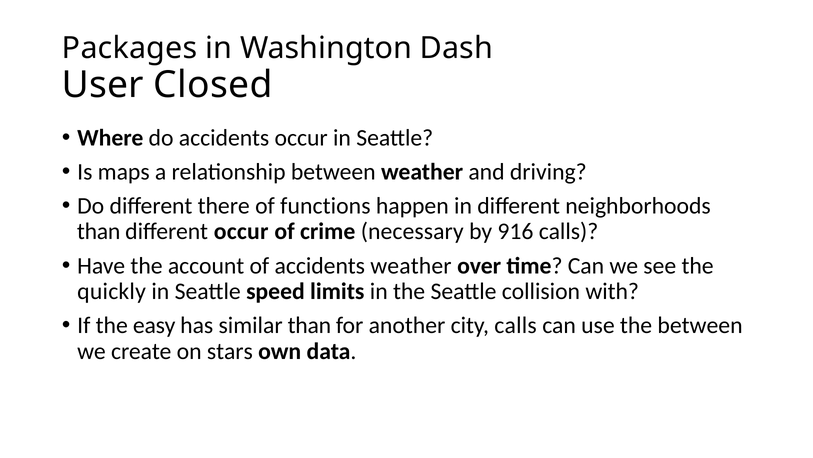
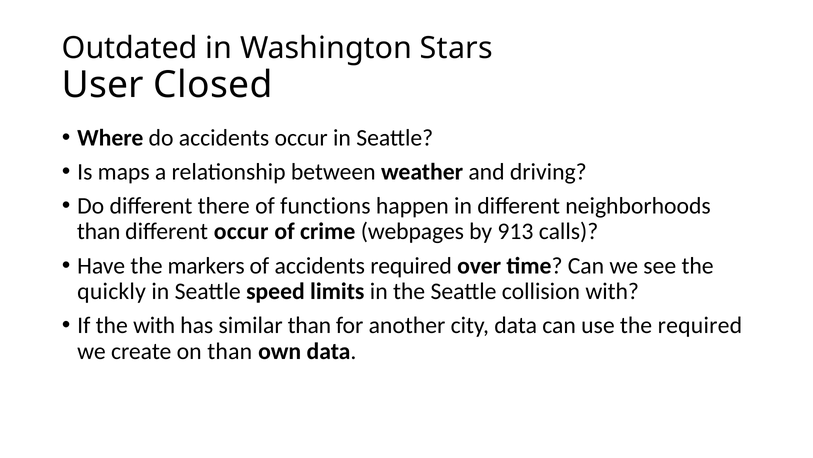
Packages: Packages -> Outdated
Dash: Dash -> Stars
necessary: necessary -> webpages
916: 916 -> 913
account: account -> markers
accidents weather: weather -> required
the easy: easy -> with
city calls: calls -> data
the between: between -> required
on stars: stars -> than
